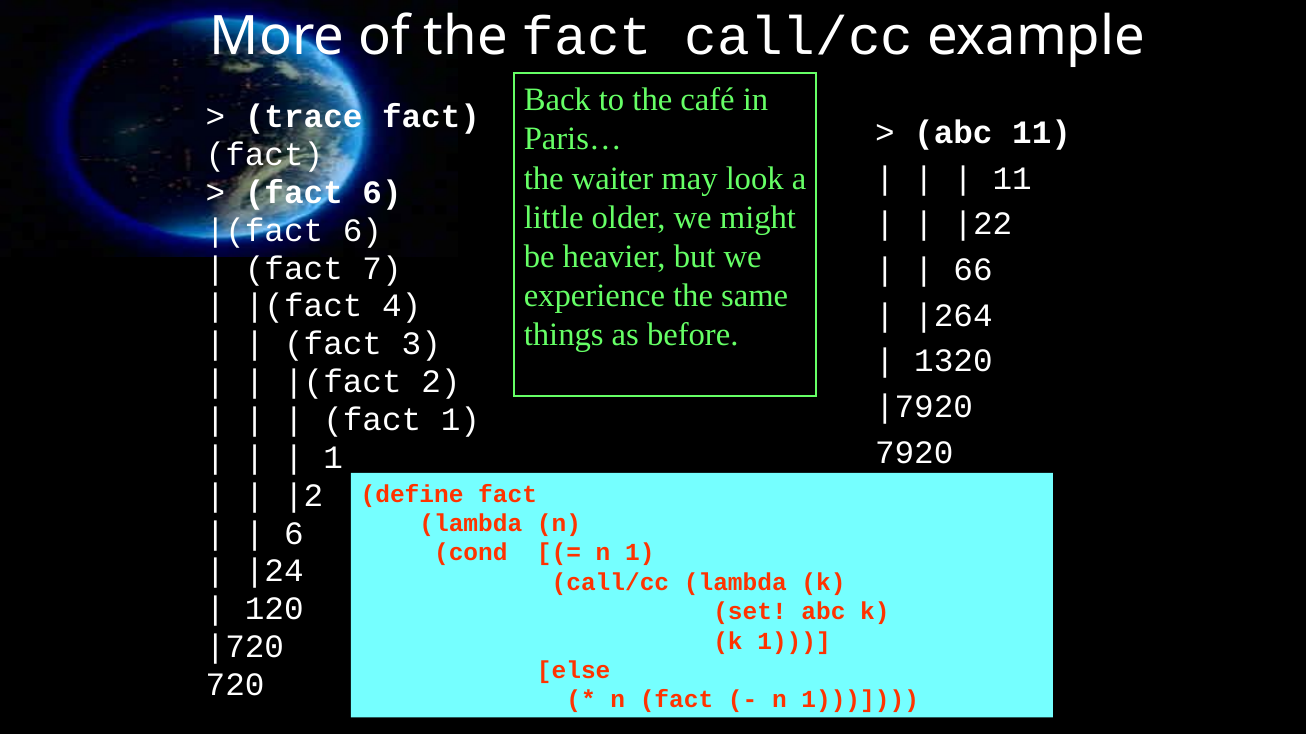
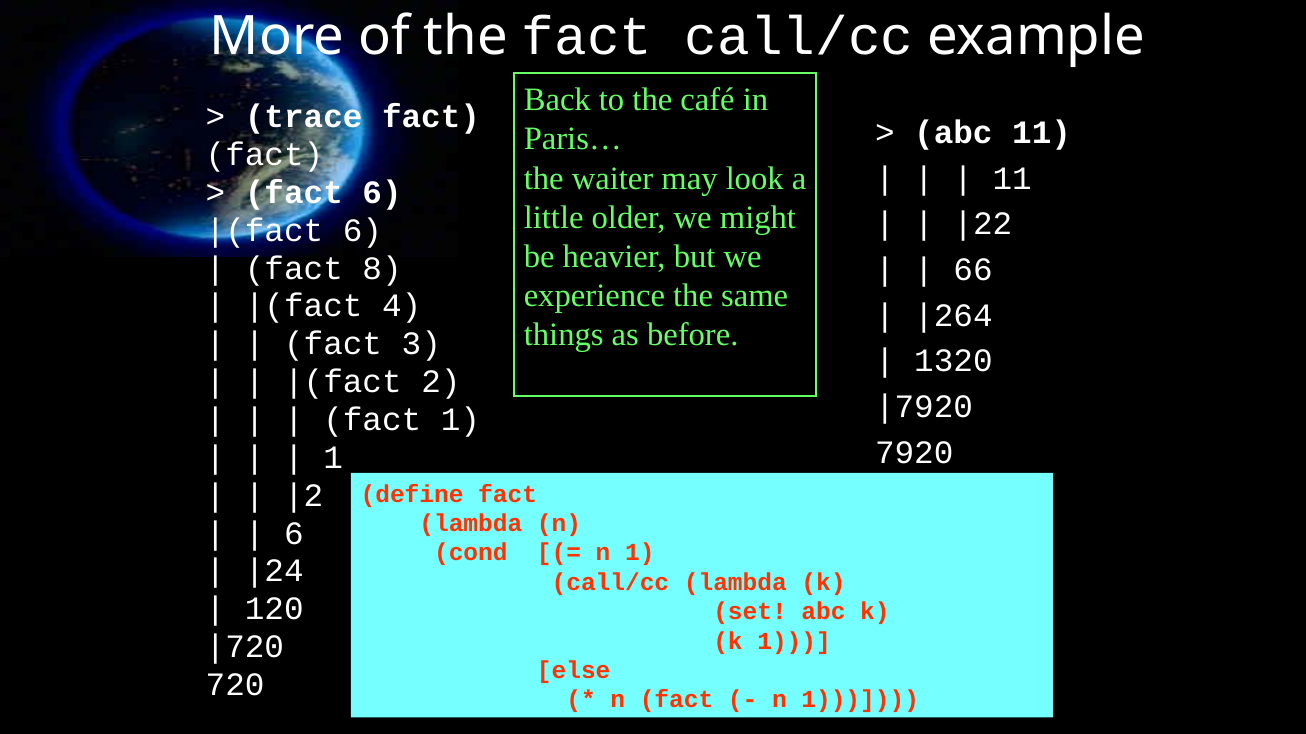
7: 7 -> 8
